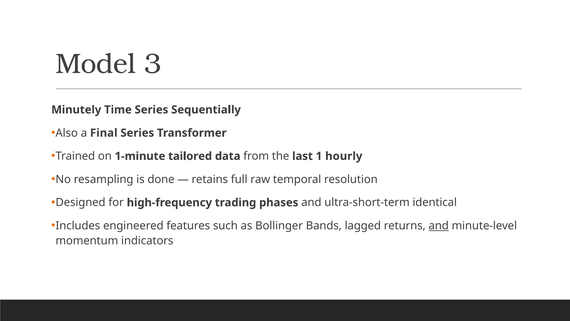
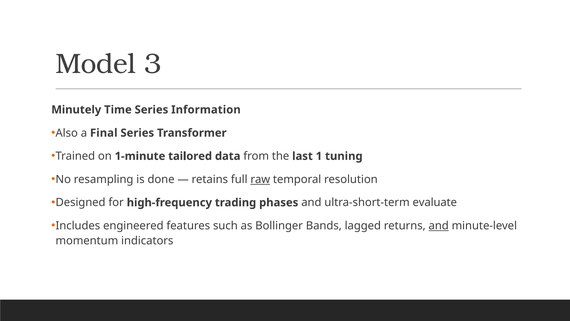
Sequentially: Sequentially -> Information
hourly: hourly -> tuning
raw underline: none -> present
identical: identical -> evaluate
